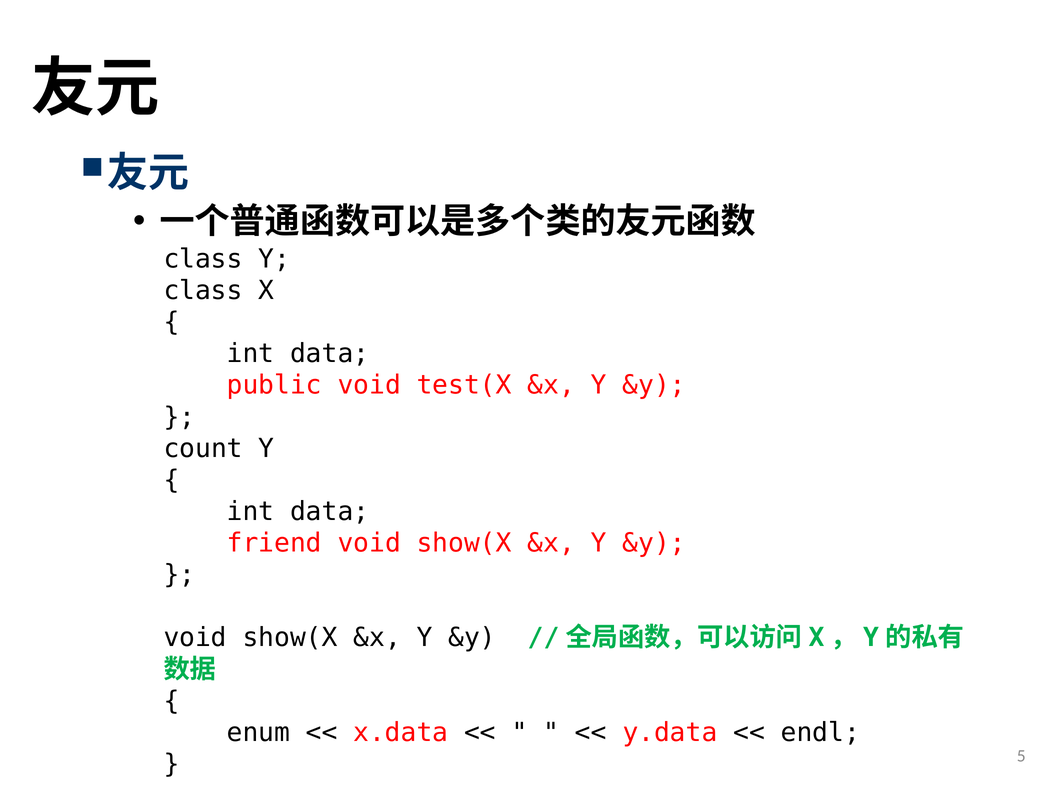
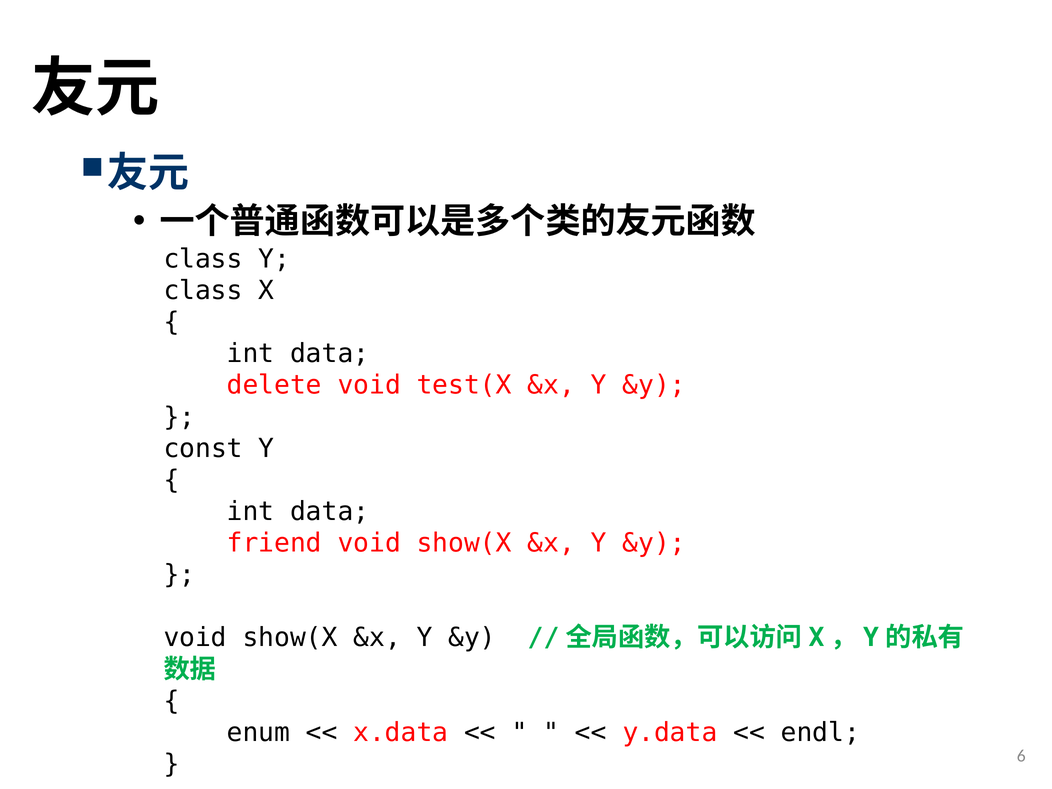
public: public -> delete
count: count -> const
5: 5 -> 6
